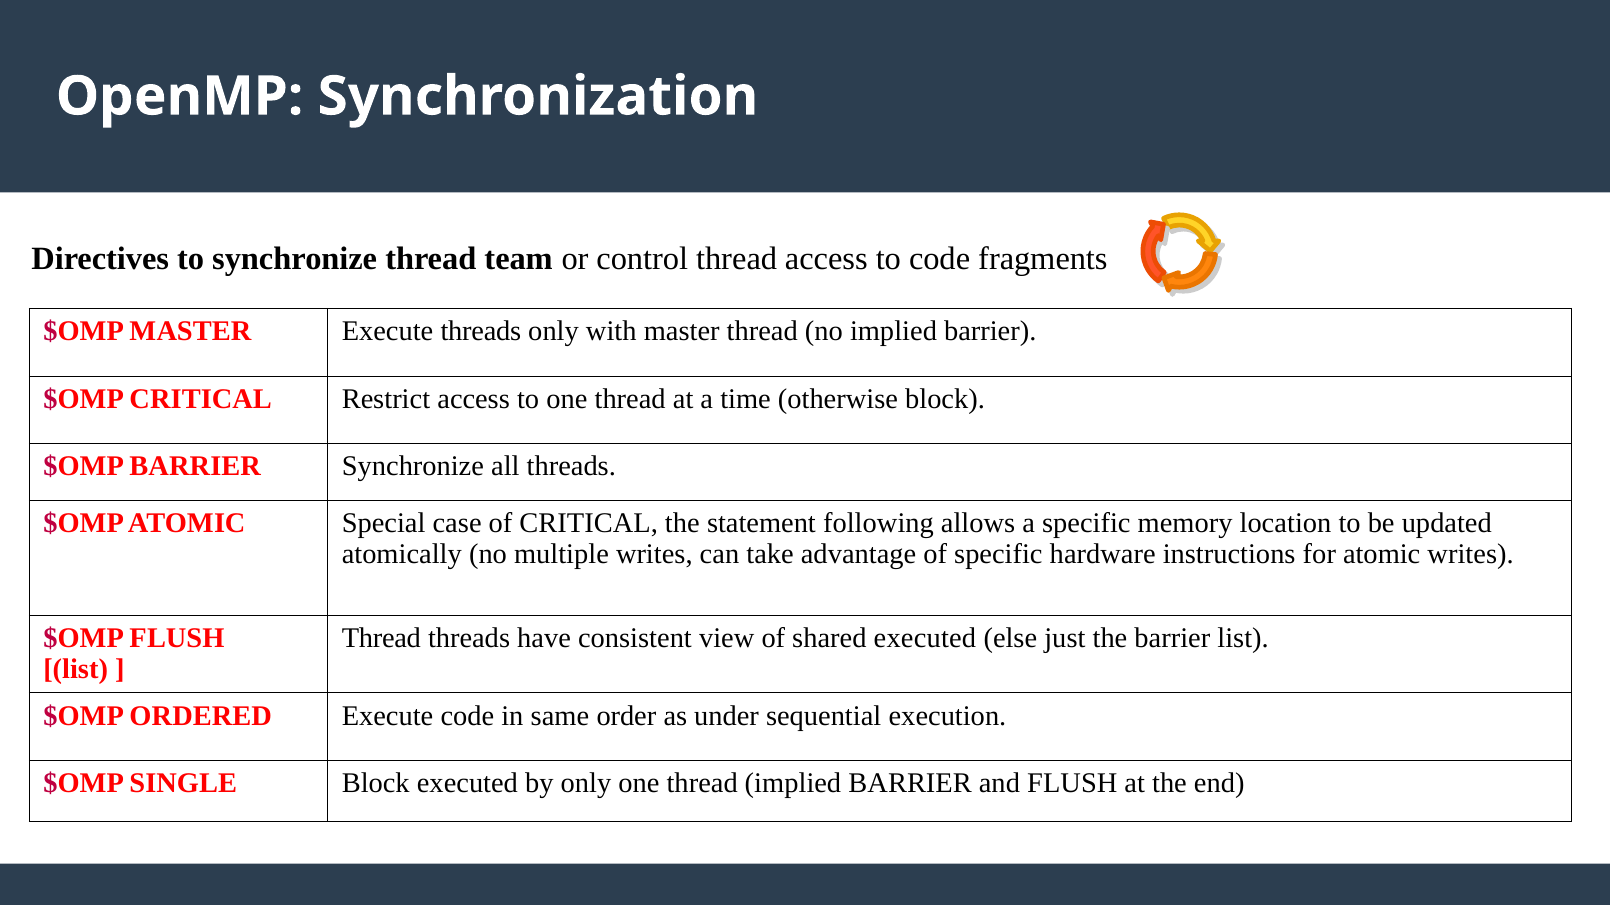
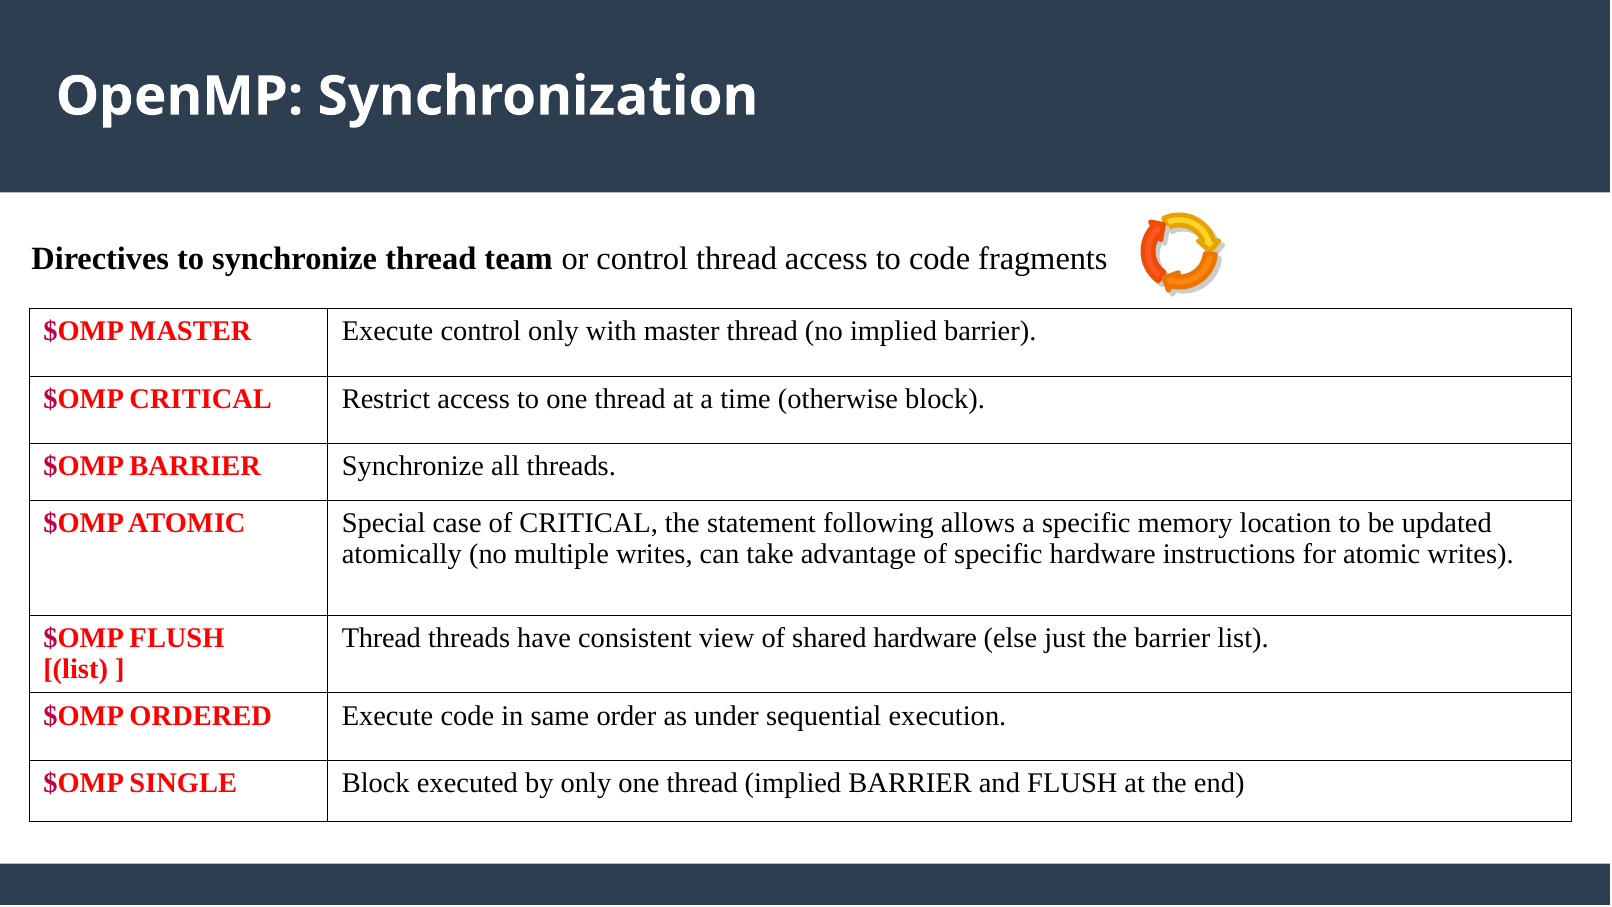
Execute threads: threads -> control
shared executed: executed -> hardware
